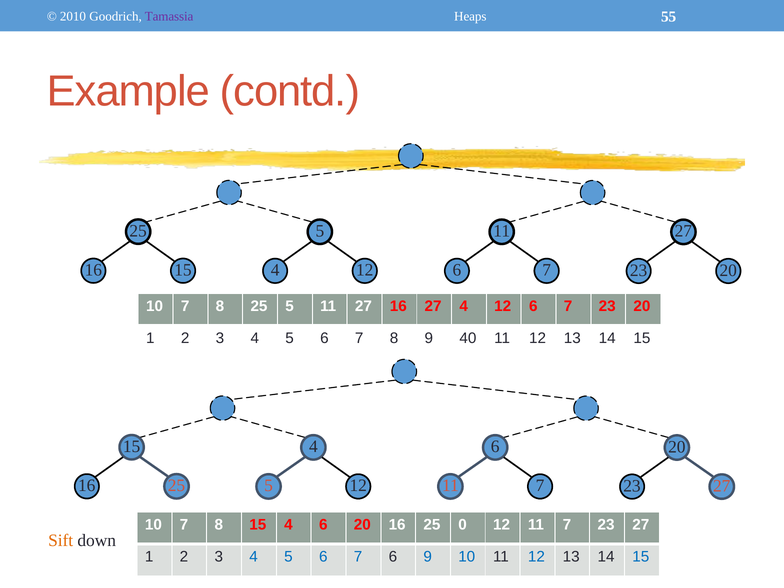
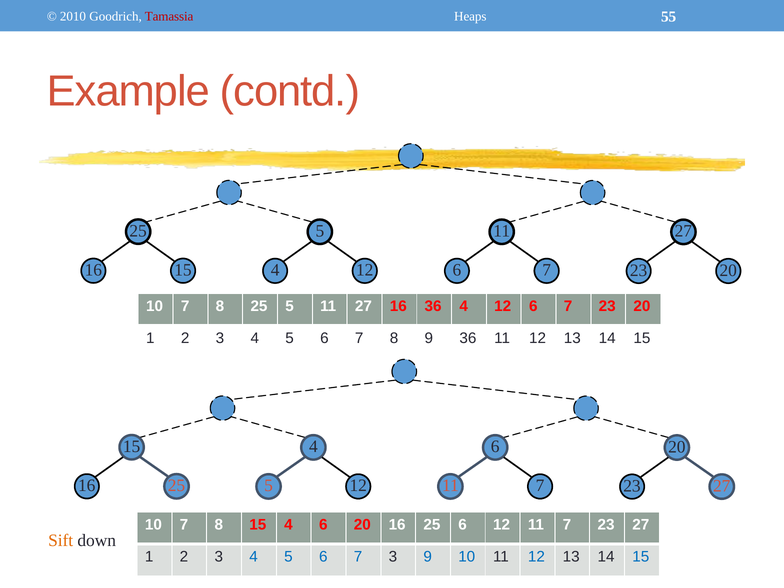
Tamassia colour: purple -> red
16 27: 27 -> 36
9 40: 40 -> 36
25 0: 0 -> 6
6 7 6: 6 -> 3
